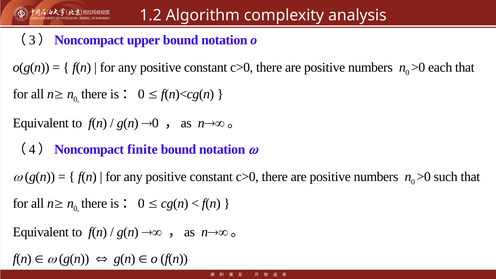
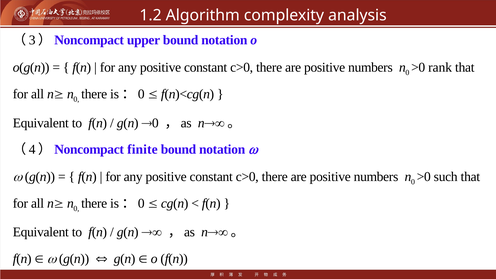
each: each -> rank
